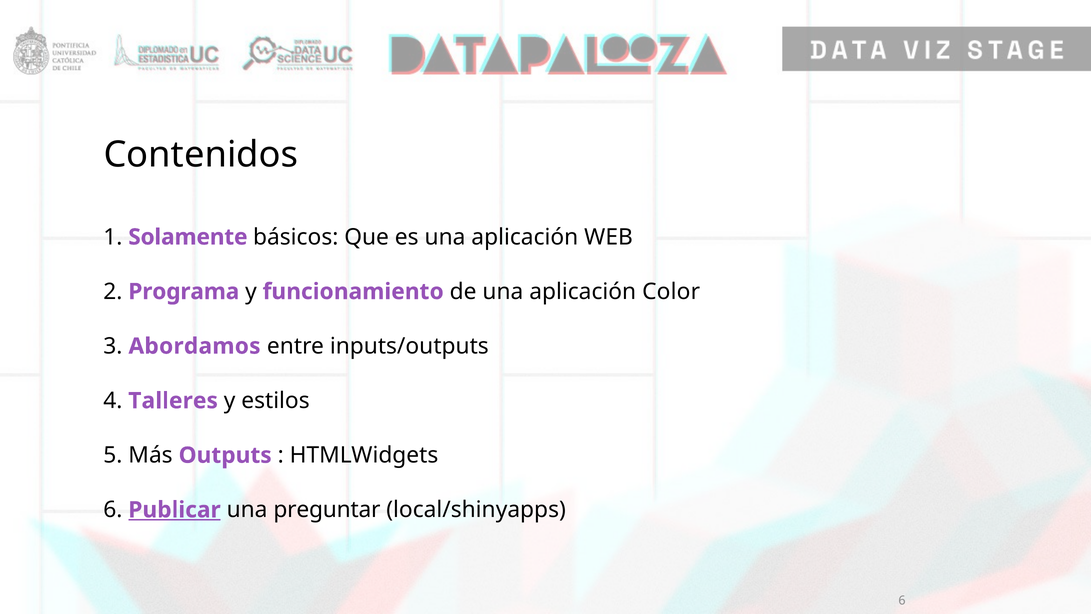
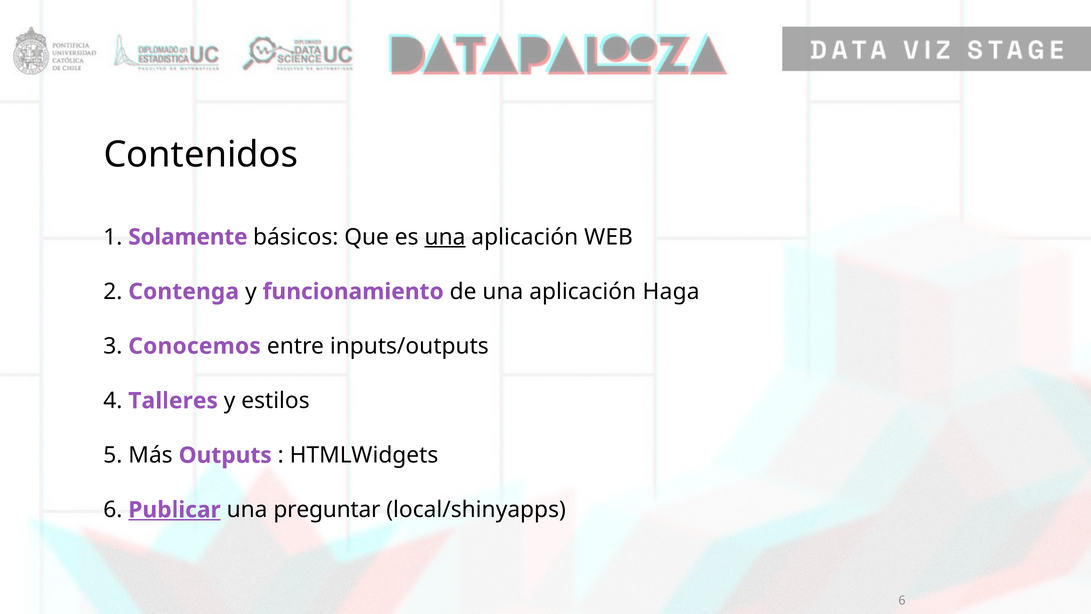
una at (445, 237) underline: none -> present
Programa: Programa -> Contenga
Color: Color -> Haga
Abordamos: Abordamos -> Conocemos
